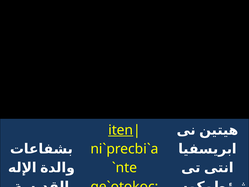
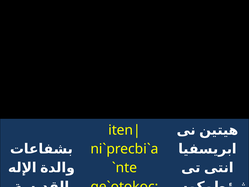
iten underline: present -> none
